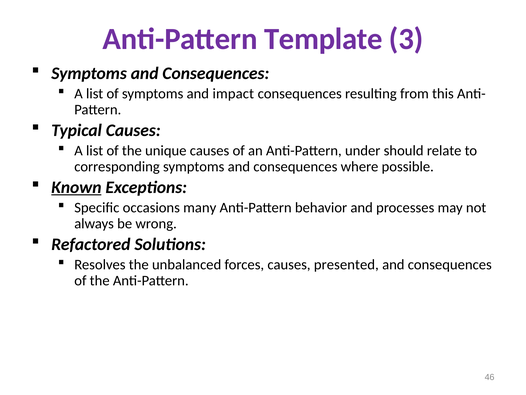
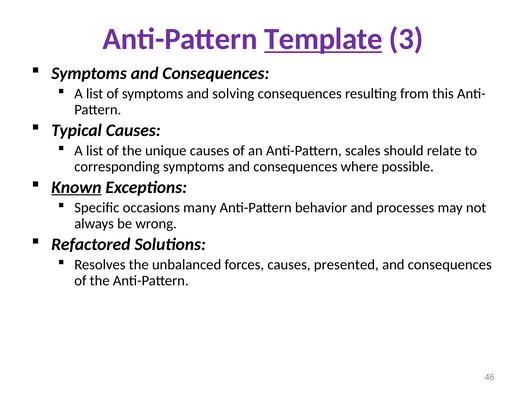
Template underline: none -> present
impact: impact -> solving
under: under -> scales
